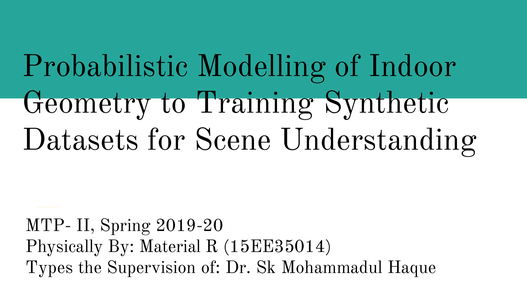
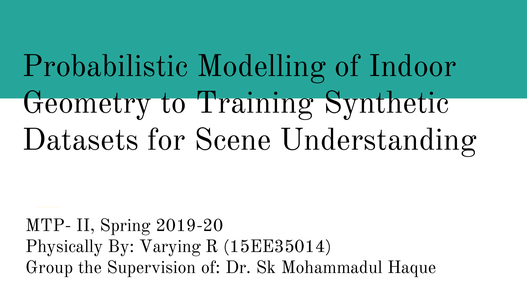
Material: Material -> Varying
Types: Types -> Group
